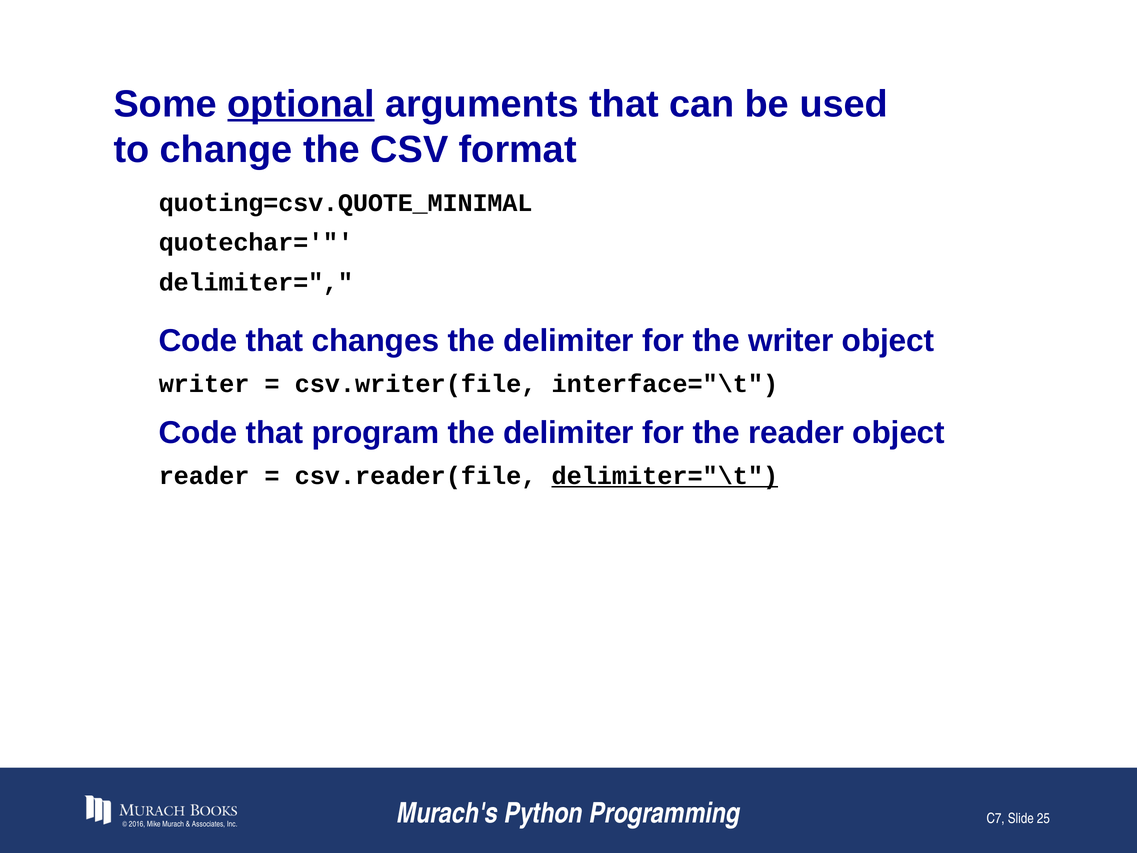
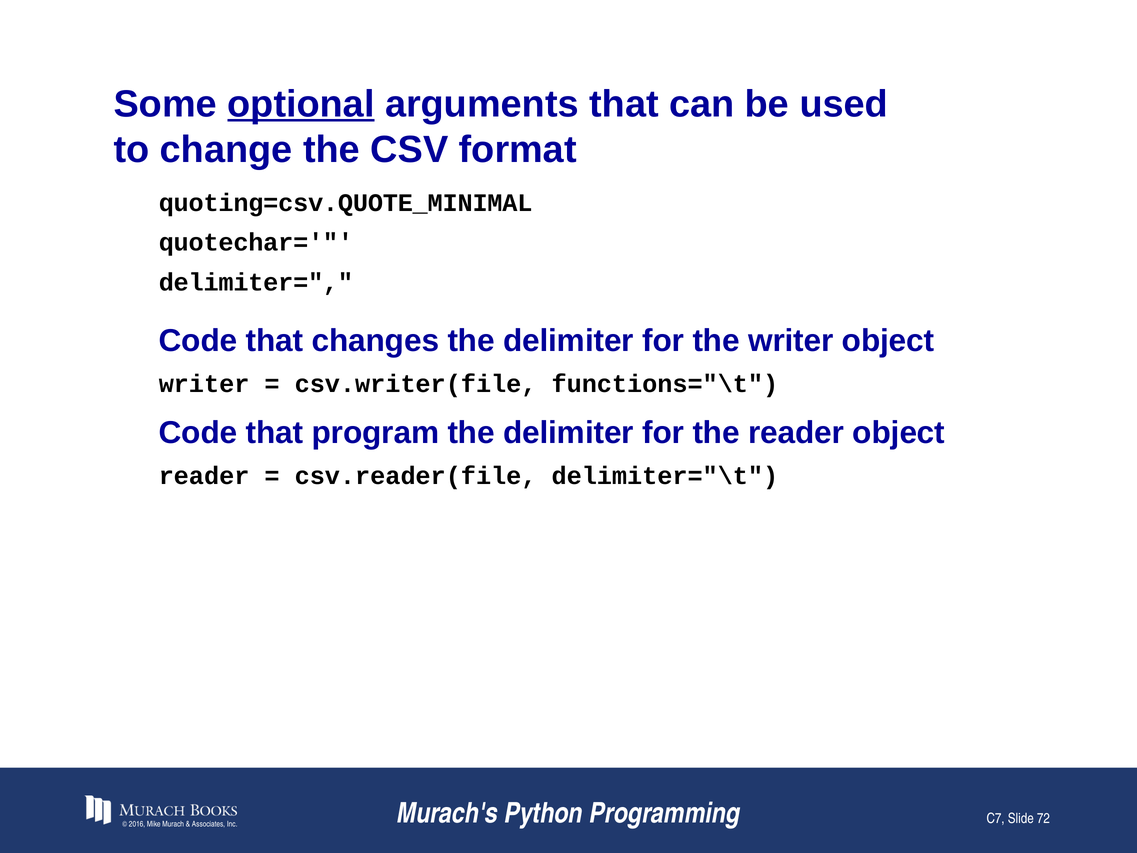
interface="\t: interface="\t -> functions="\t
delimiter="\t underline: present -> none
25: 25 -> 72
